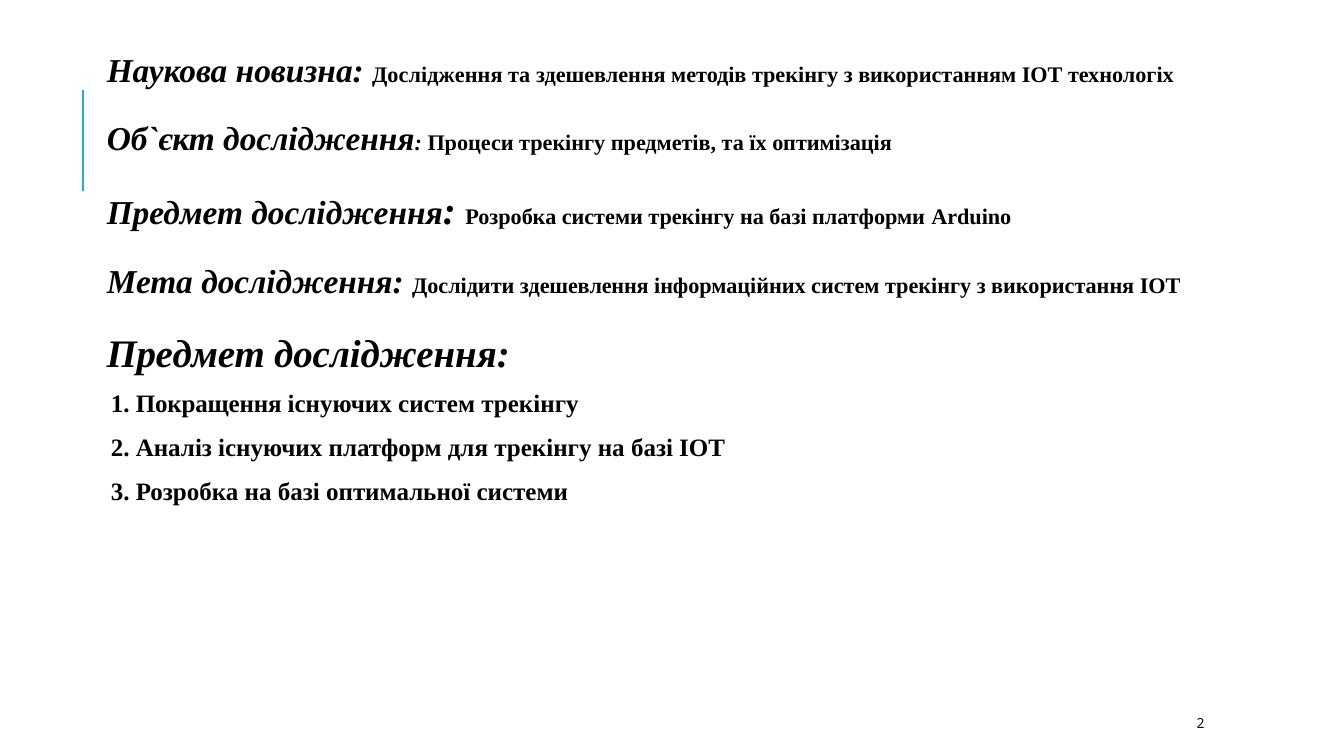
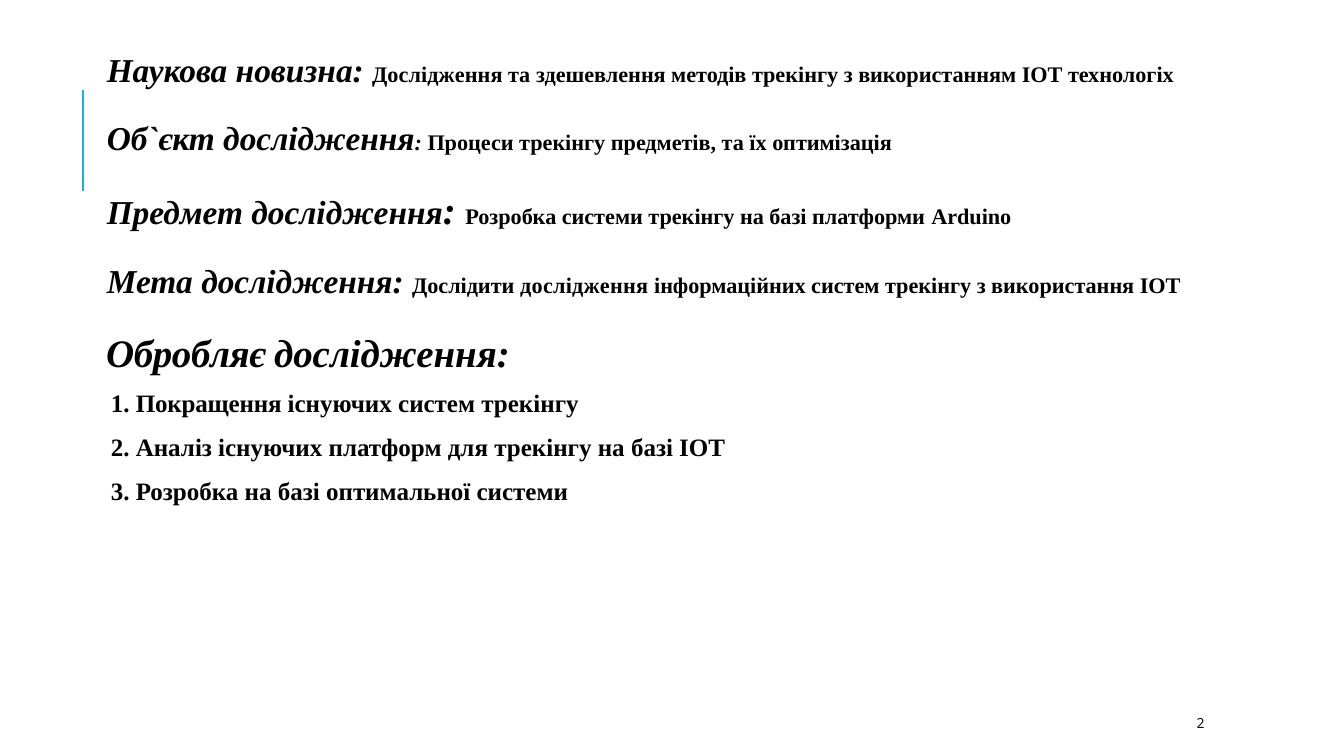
Дослідити здешевлення: здешевлення -> дослідження
Предмет at (186, 355): Предмет -> Обробляє
